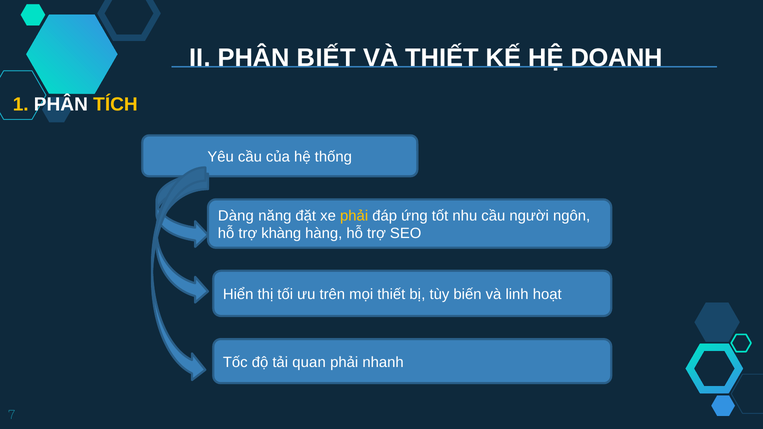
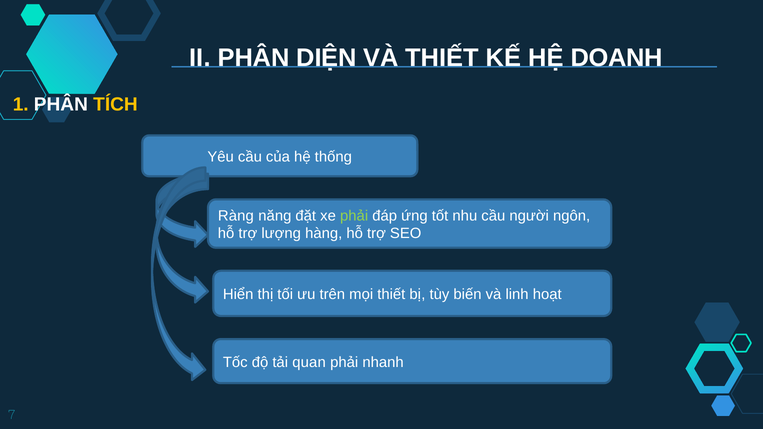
BIẾT: BIẾT -> DIỆN
Dàng: Dàng -> Ràng
phải at (354, 216) colour: yellow -> light green
khàng: khàng -> lượng
